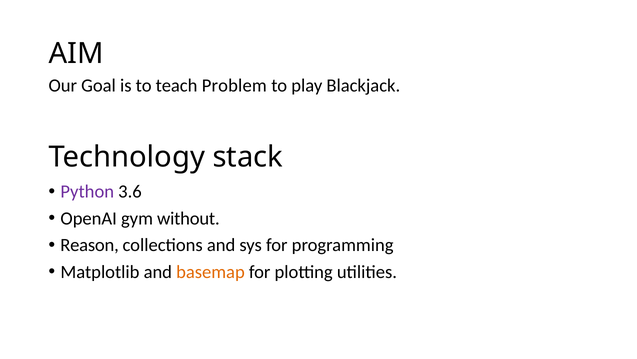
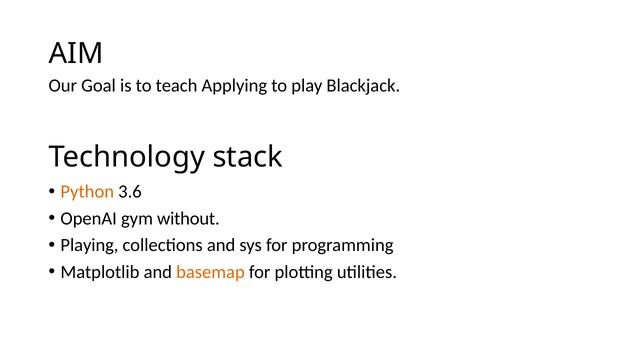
Problem: Problem -> Applying
Python colour: purple -> orange
Reason: Reason -> Playing
